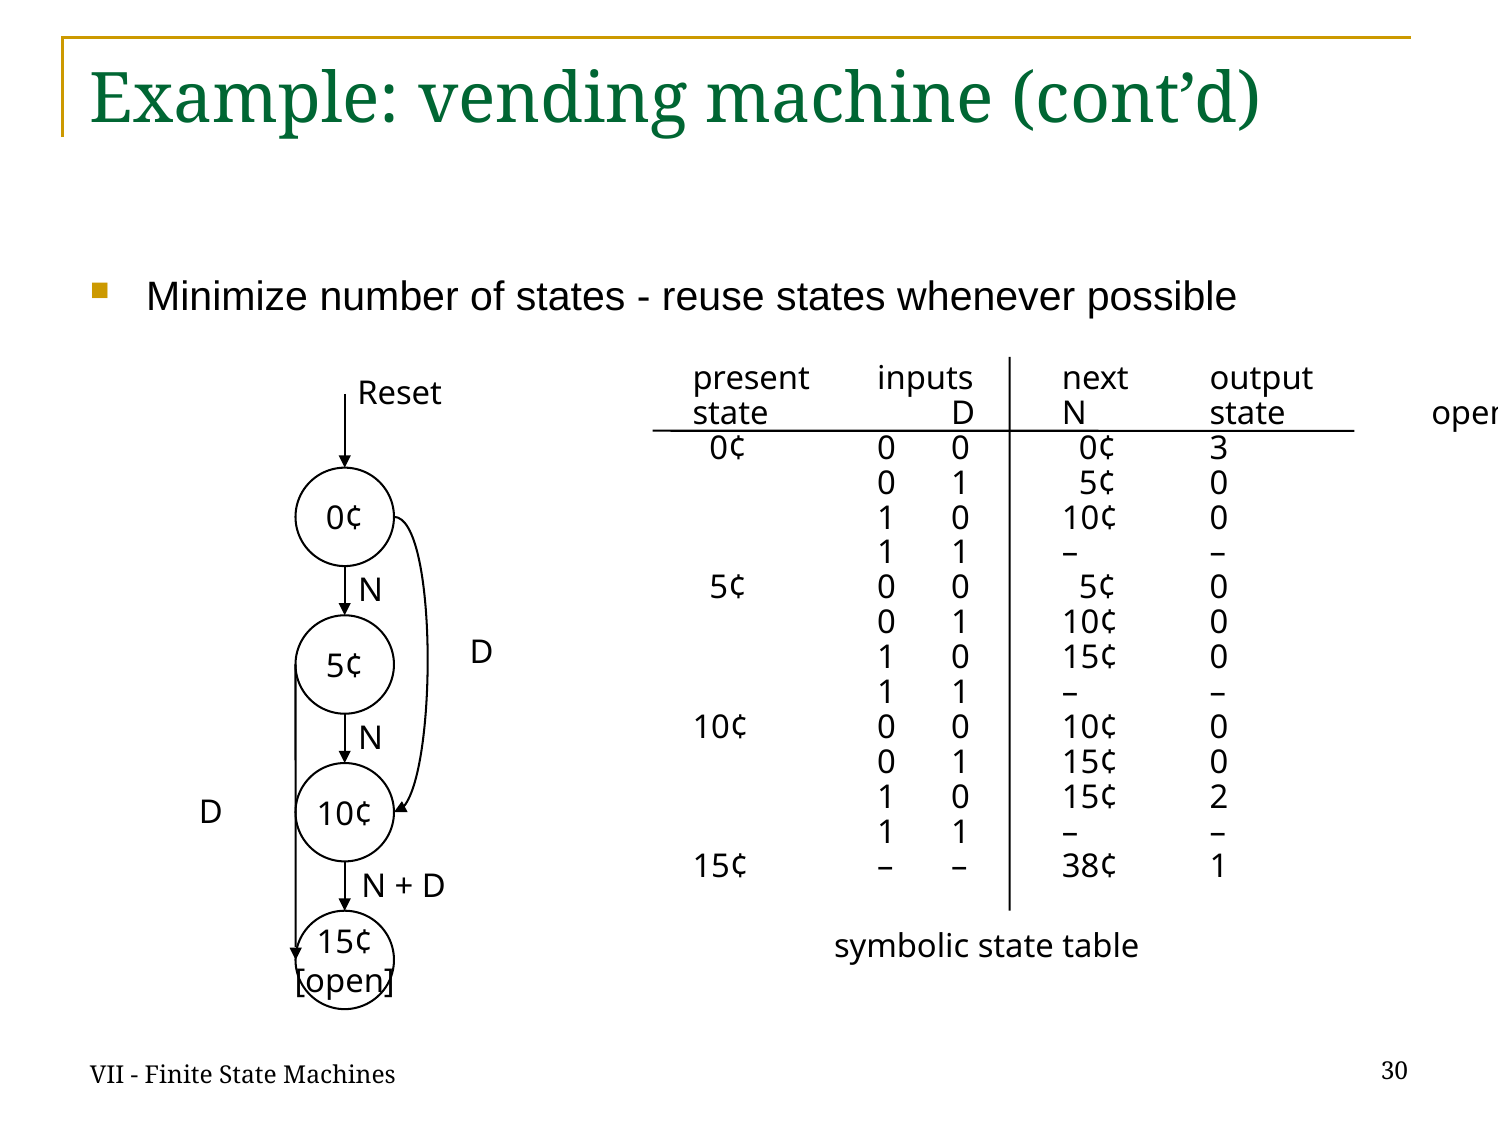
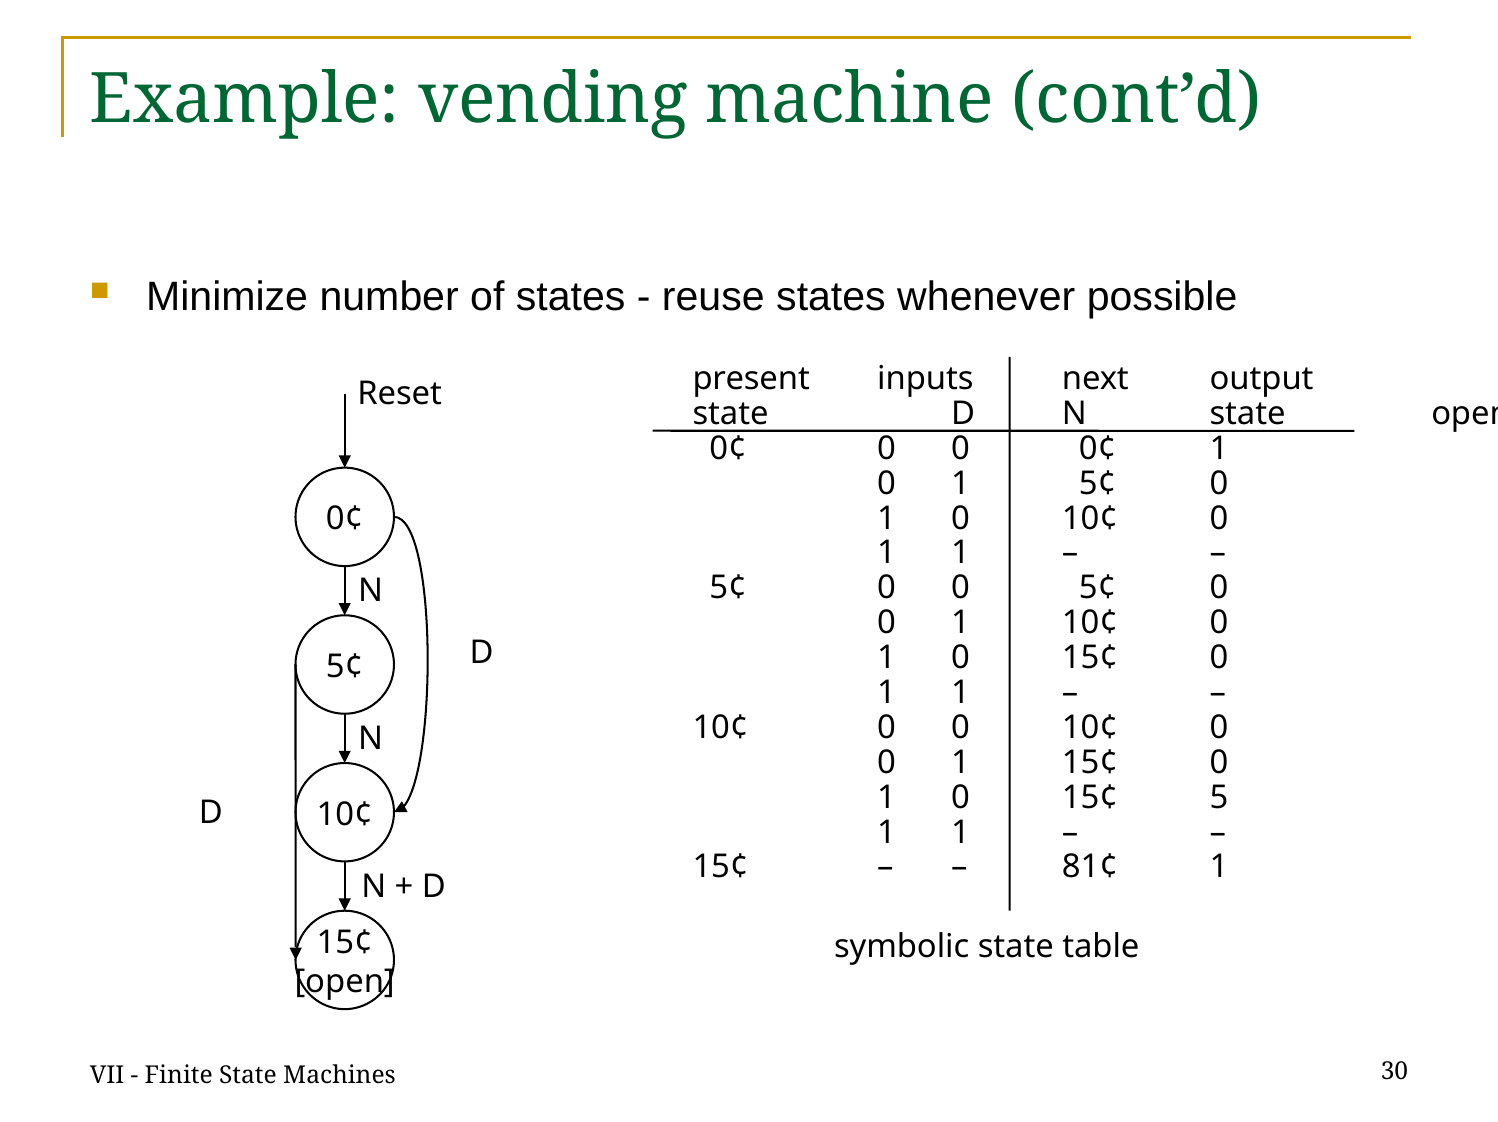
0¢ 3: 3 -> 1
2: 2 -> 5
38¢: 38¢ -> 81¢
